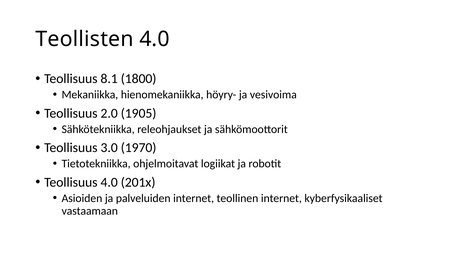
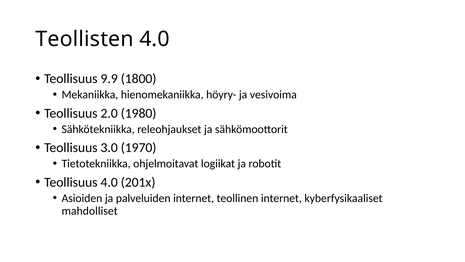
8.1: 8.1 -> 9.9
1905: 1905 -> 1980
vastaamaan: vastaamaan -> mahdolliset
